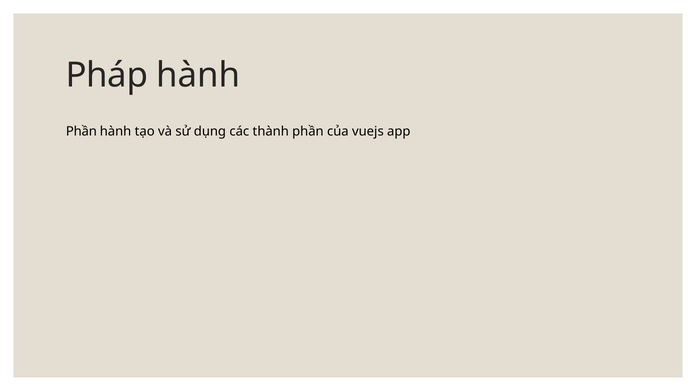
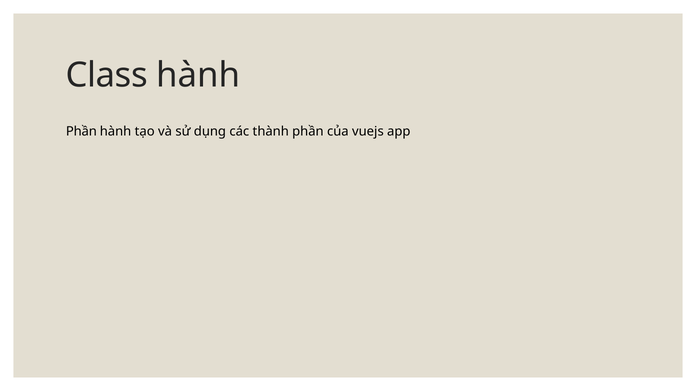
Pháp: Pháp -> Class
